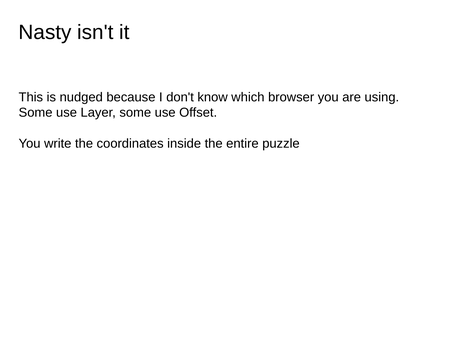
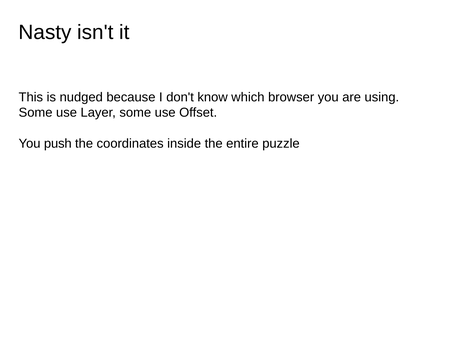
write: write -> push
